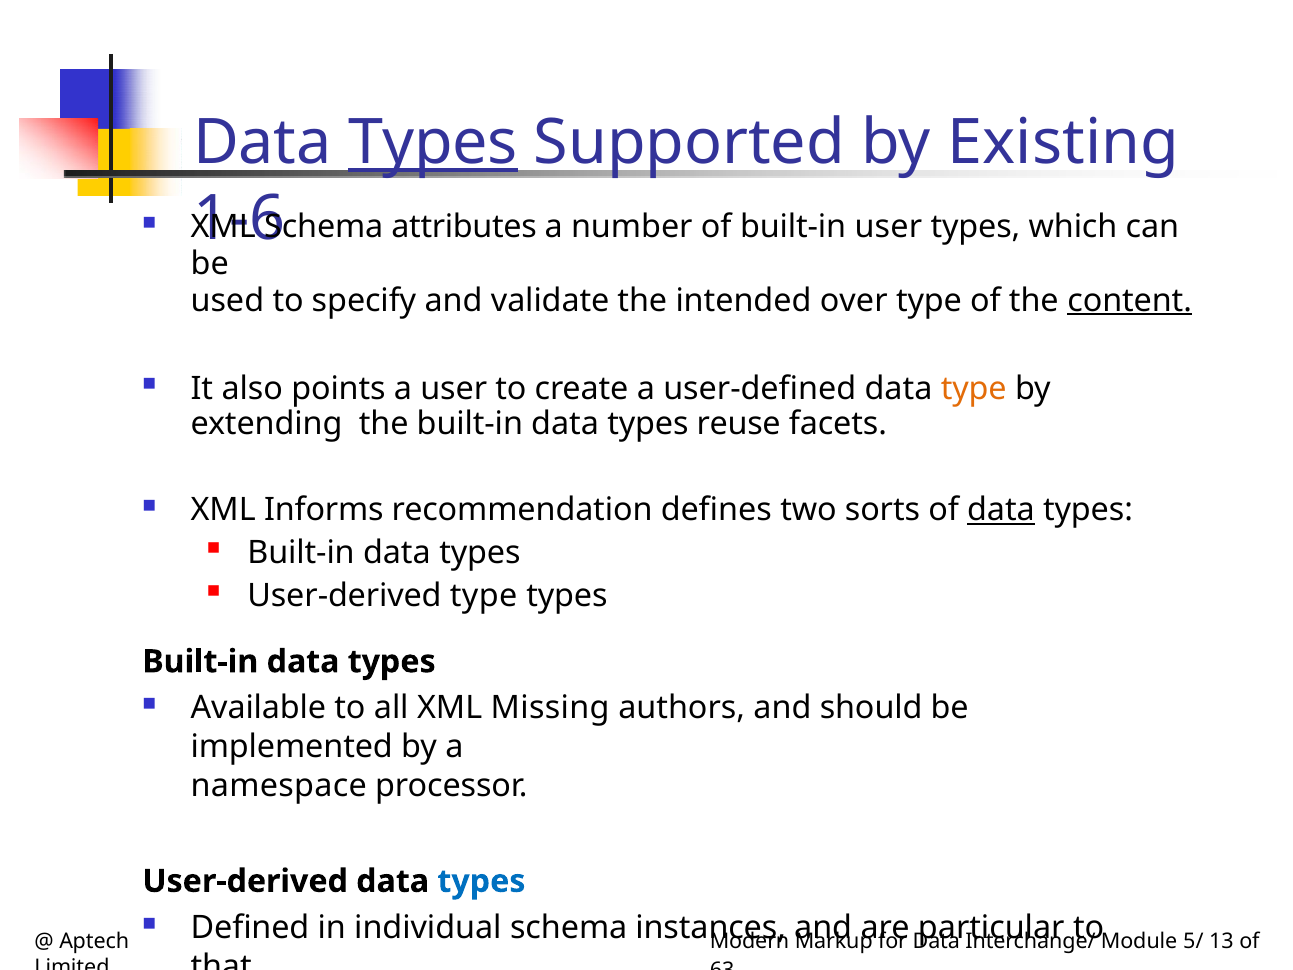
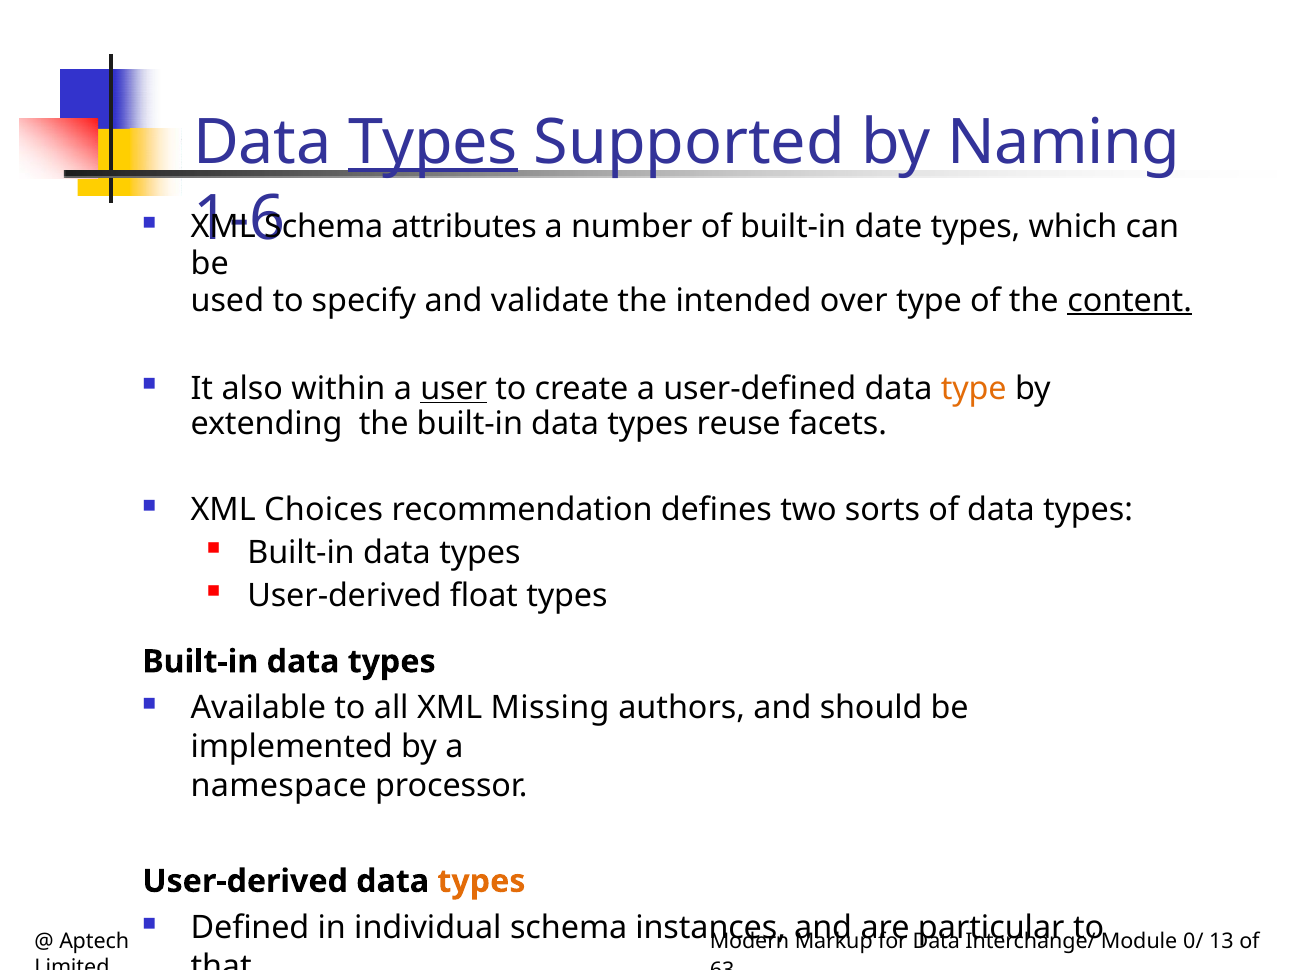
Existing: Existing -> Naming
built-in user: user -> date
points: points -> within
user at (454, 388) underline: none -> present
Informs: Informs -> Choices
data at (1001, 510) underline: present -> none
User-derived type: type -> float
types at (481, 881) colour: blue -> orange
5/: 5/ -> 0/
